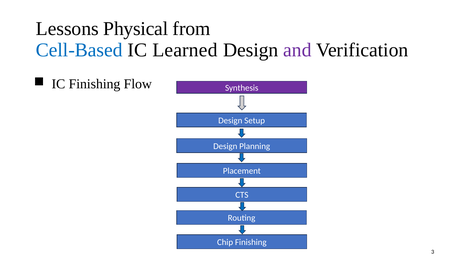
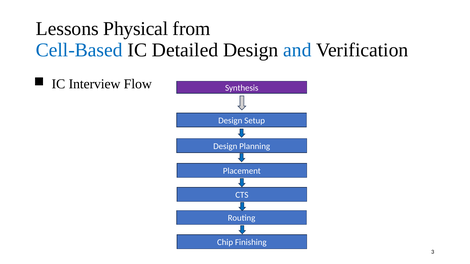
Learned: Learned -> Detailed
and colour: purple -> blue
IC Finishing: Finishing -> Interview
